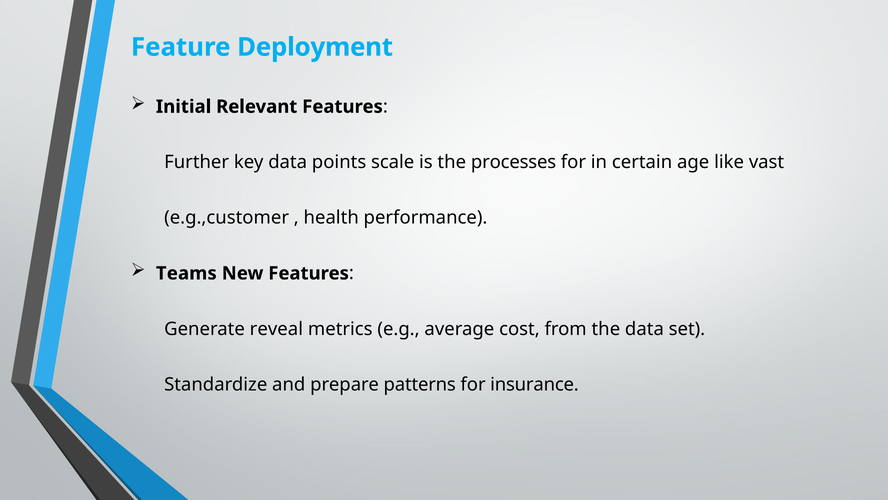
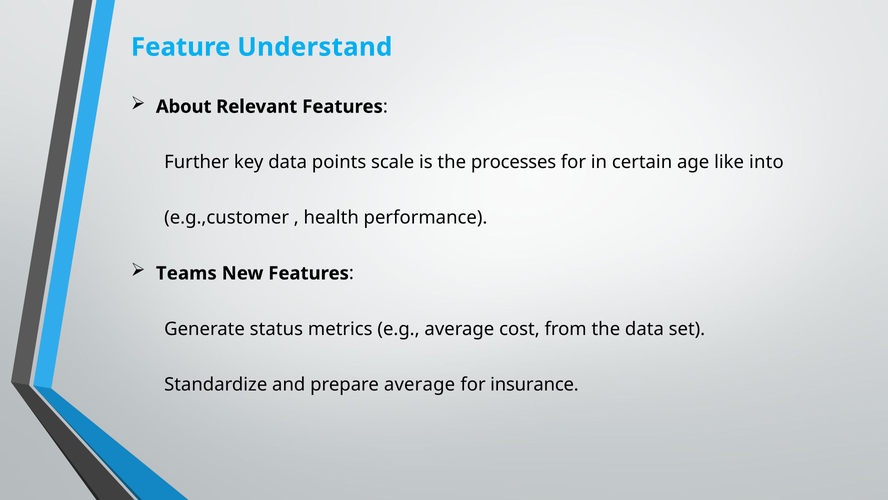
Deployment: Deployment -> Understand
Initial: Initial -> About
vast: vast -> into
reveal: reveal -> status
prepare patterns: patterns -> average
